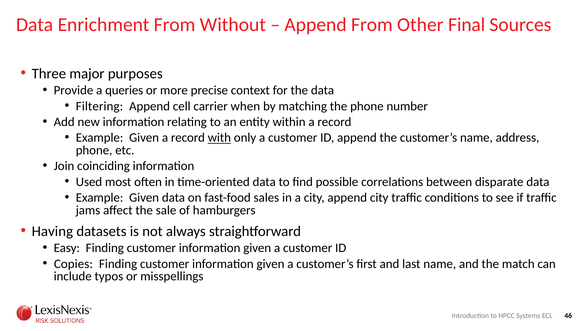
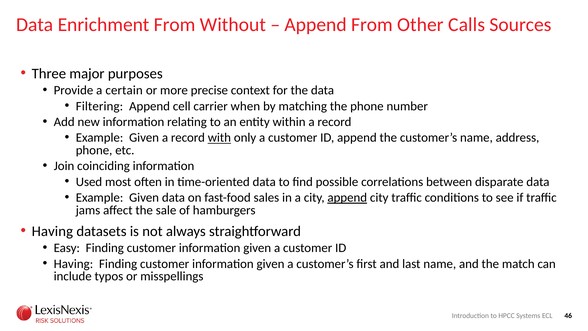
Final: Final -> Calls
queries: queries -> certain
append at (347, 198) underline: none -> present
Copies at (73, 264): Copies -> Having
